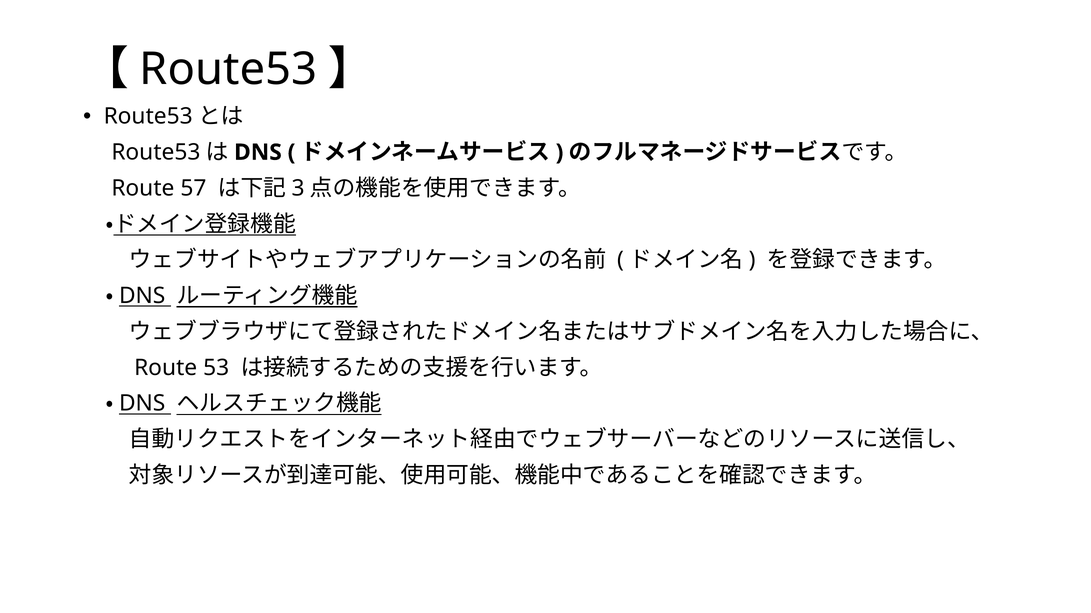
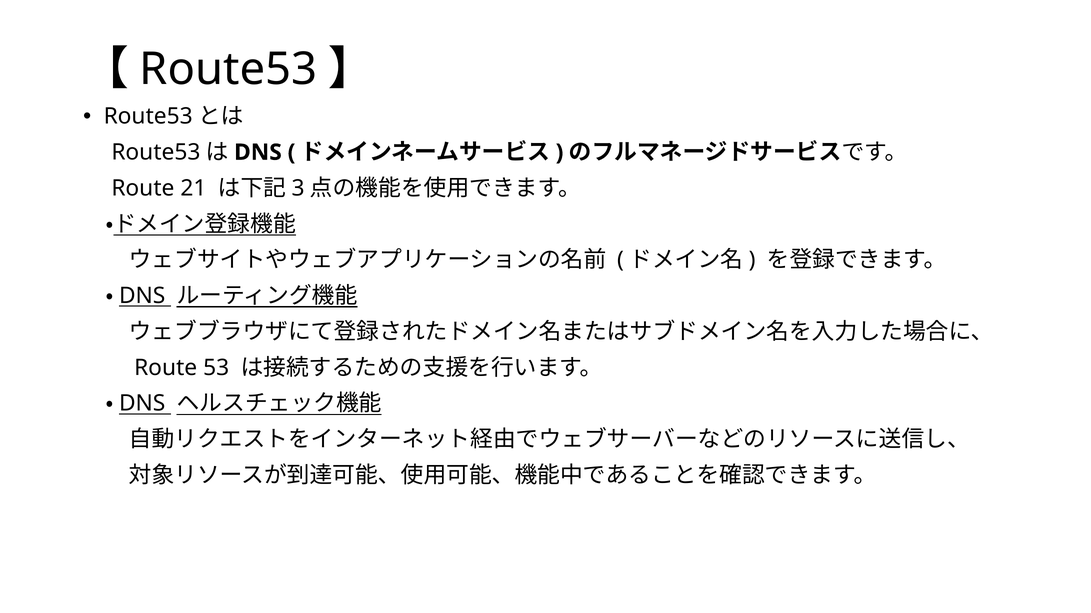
57: 57 -> 21
